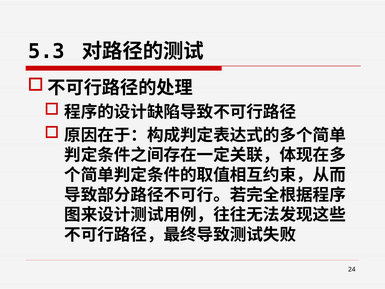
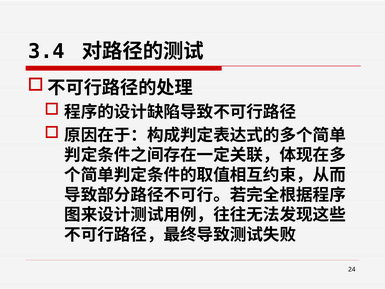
5.3: 5.3 -> 3.4
